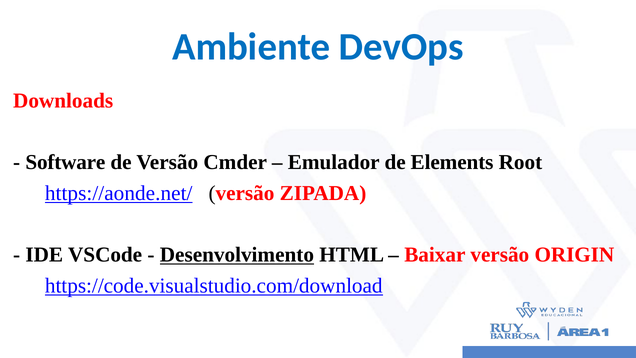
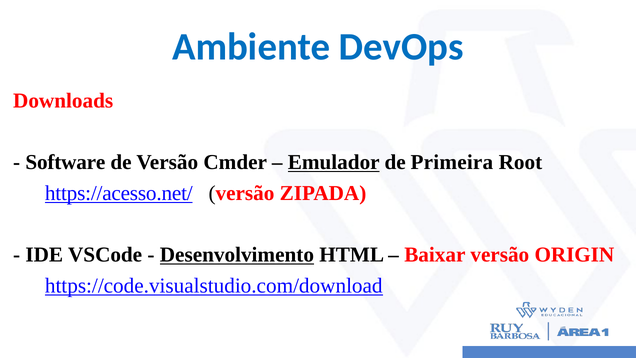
Emulador underline: none -> present
Elements: Elements -> Primeira
https://aonde.net/: https://aonde.net/ -> https://acesso.net/
